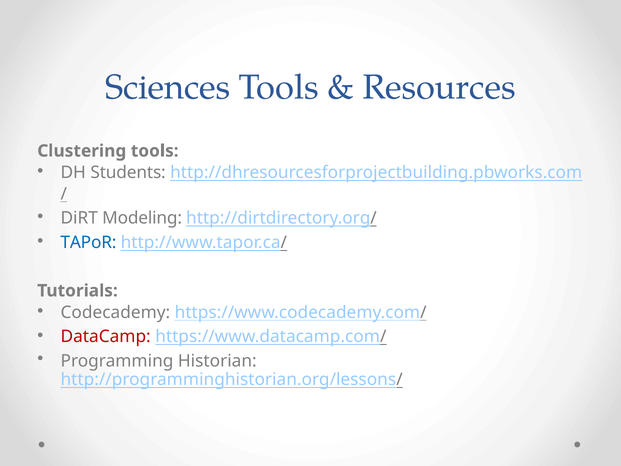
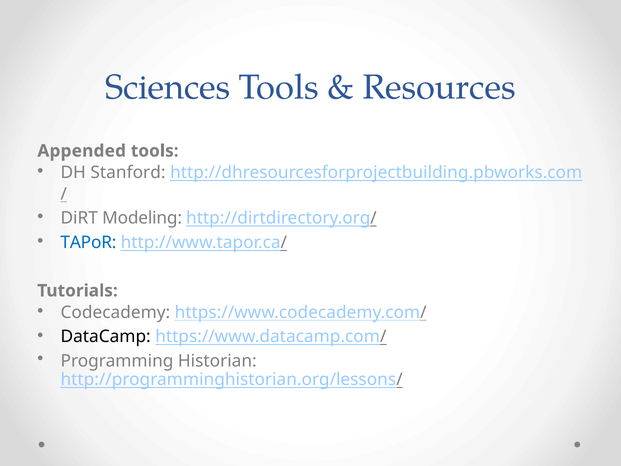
Clustering: Clustering -> Appended
Students: Students -> Stanford
DataCamp colour: red -> black
